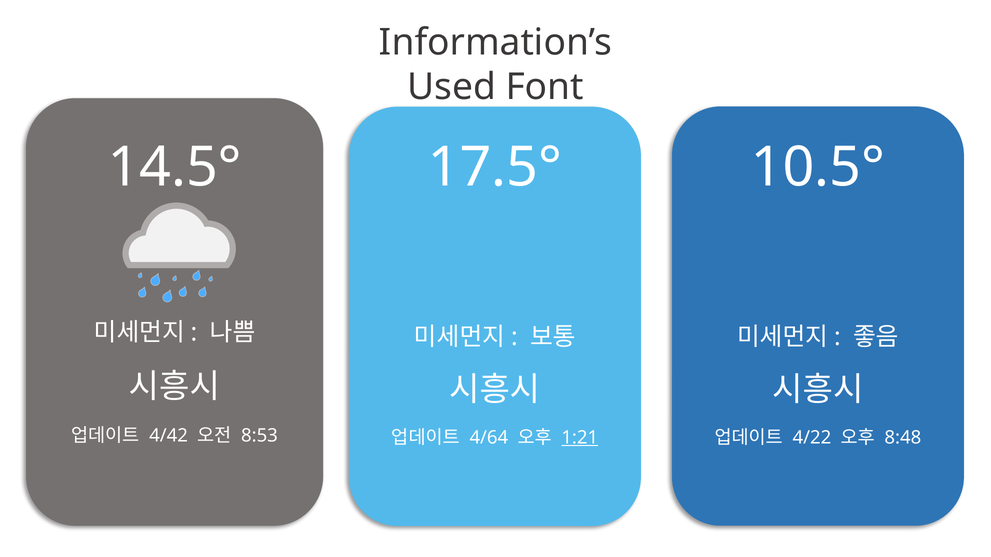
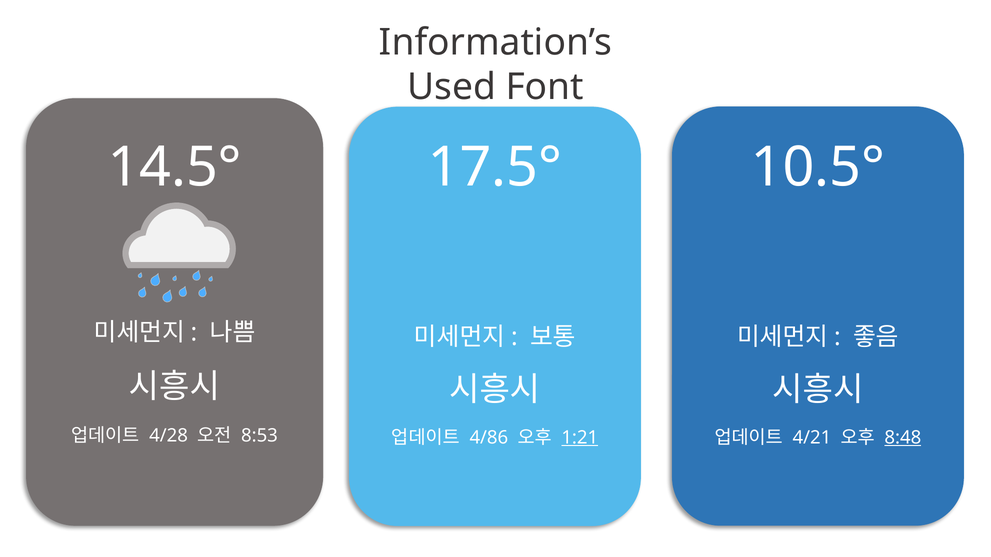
4/42: 4/42 -> 4/28
4/64: 4/64 -> 4/86
4/22: 4/22 -> 4/21
8:48 underline: none -> present
